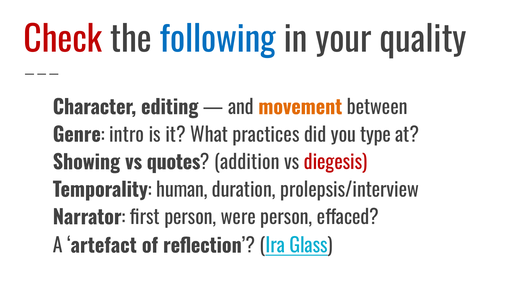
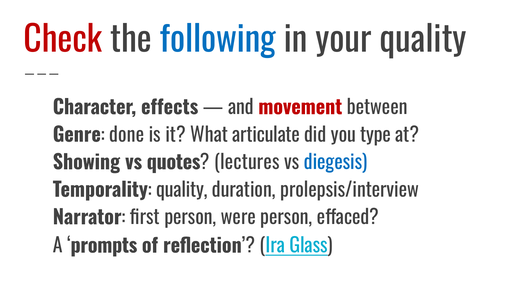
editing: editing -> effects
movement colour: orange -> red
intro: intro -> done
practices: practices -> articulate
addition: addition -> lectures
diegesis colour: red -> blue
human at (182, 190): human -> quality
artefact: artefact -> prompts
